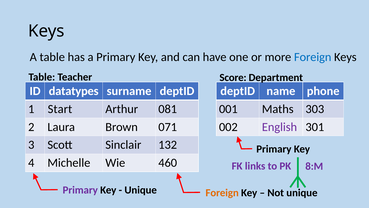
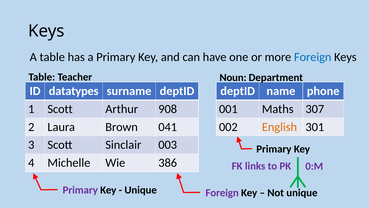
Score: Score -> Noun
1 Start: Start -> Scott
081: 081 -> 908
303: 303 -> 307
071: 071 -> 041
English colour: purple -> orange
132: 132 -> 003
460: 460 -> 386
8:M: 8:M -> 0:M
Foreign at (222, 192) colour: orange -> purple
